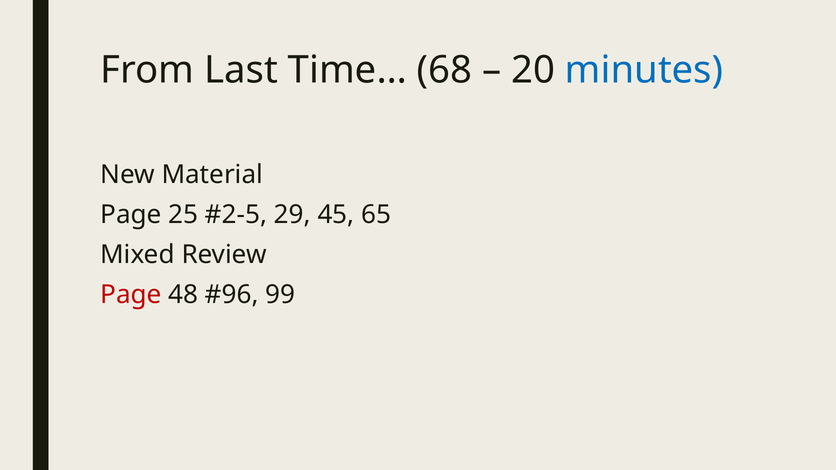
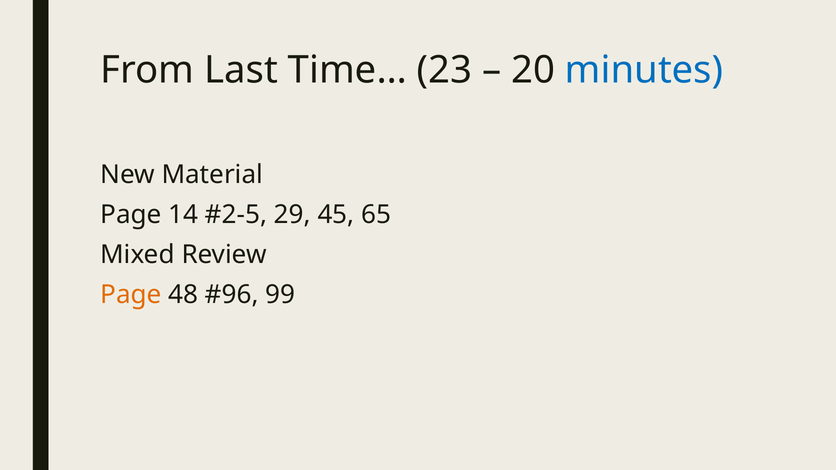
68: 68 -> 23
25: 25 -> 14
Page at (131, 295) colour: red -> orange
